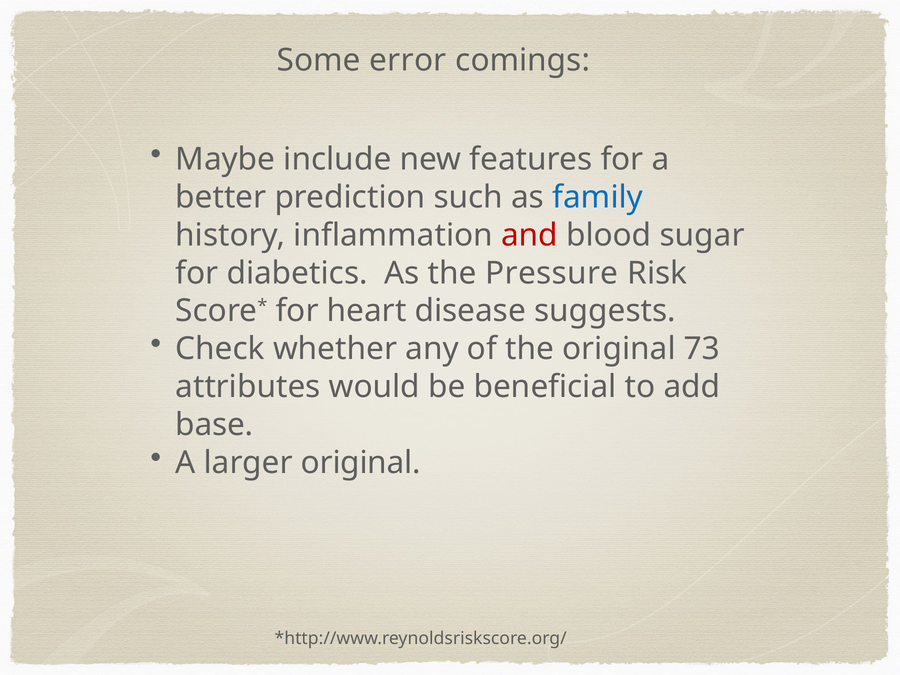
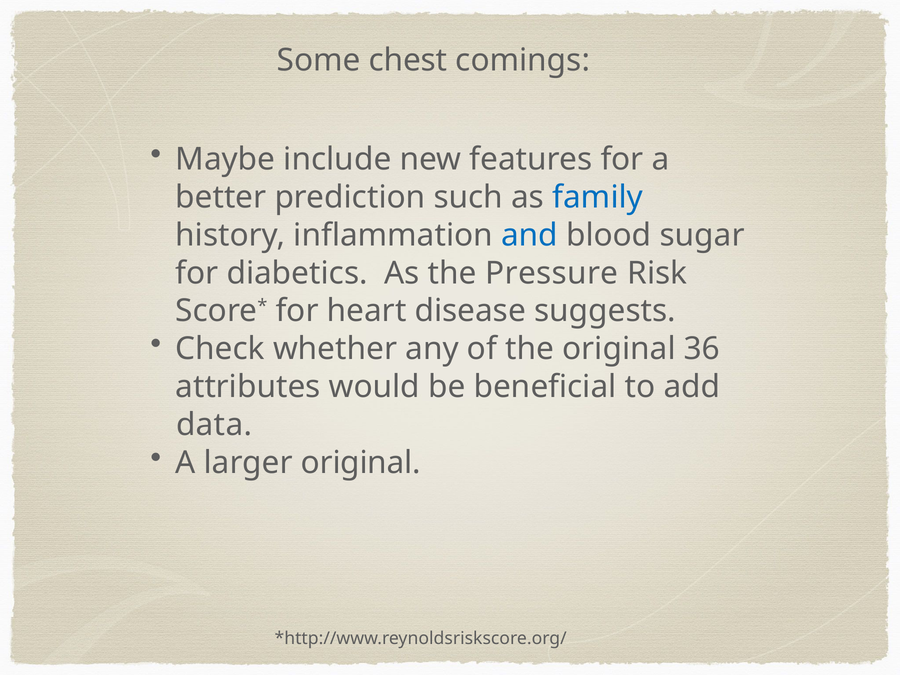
error: error -> chest
and colour: red -> blue
73: 73 -> 36
base: base -> data
